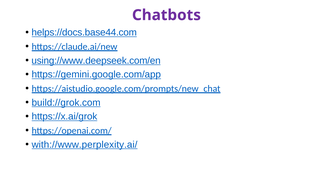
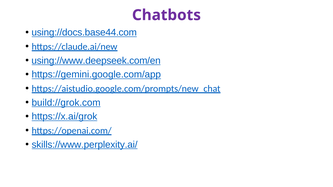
helps://docs.base44.com: helps://docs.base44.com -> using://docs.base44.com
with://www.perplexity.ai/: with://www.perplexity.ai/ -> skills://www.perplexity.ai/
